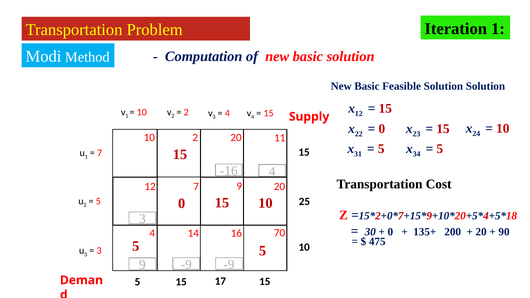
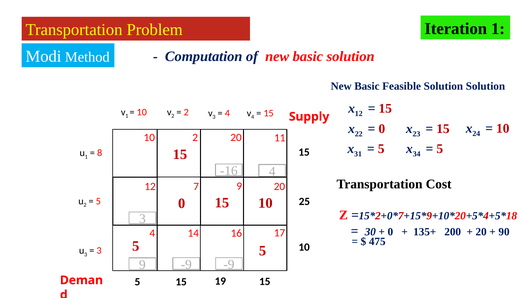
7 at (100, 153): 7 -> 8
70: 70 -> 17
17: 17 -> 19
